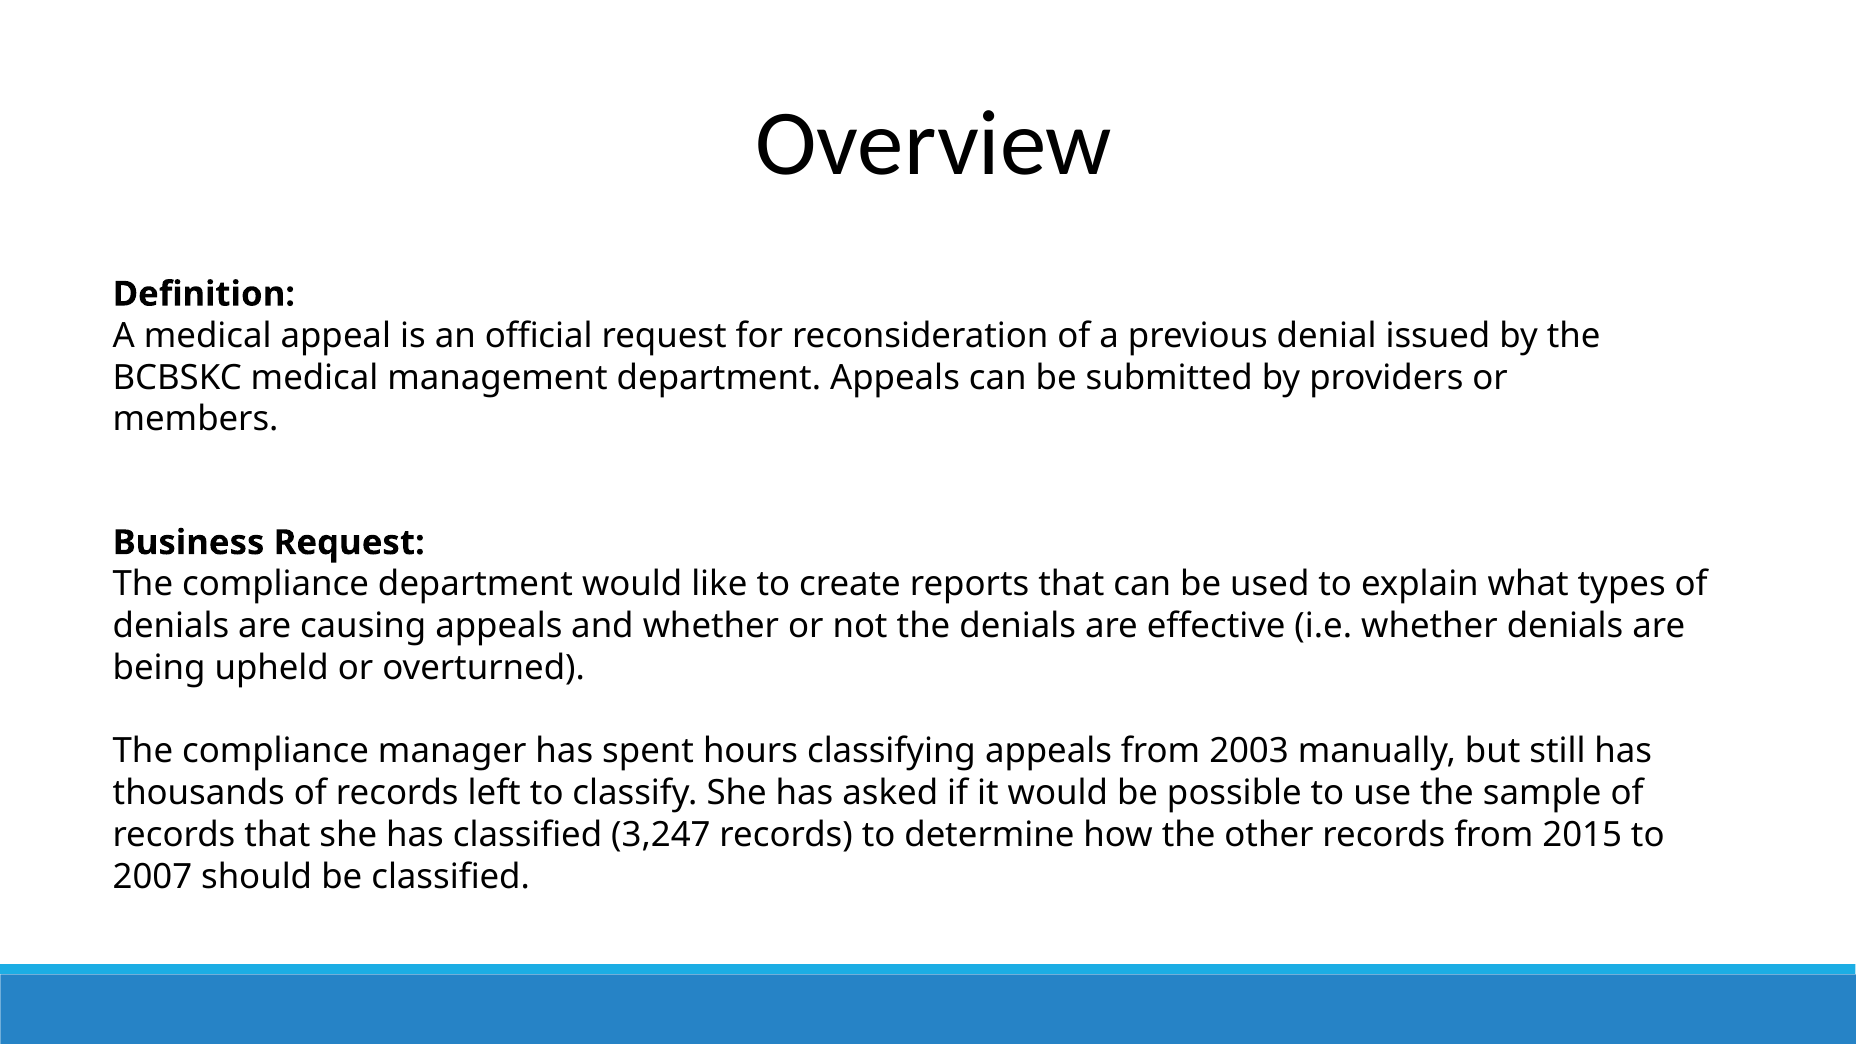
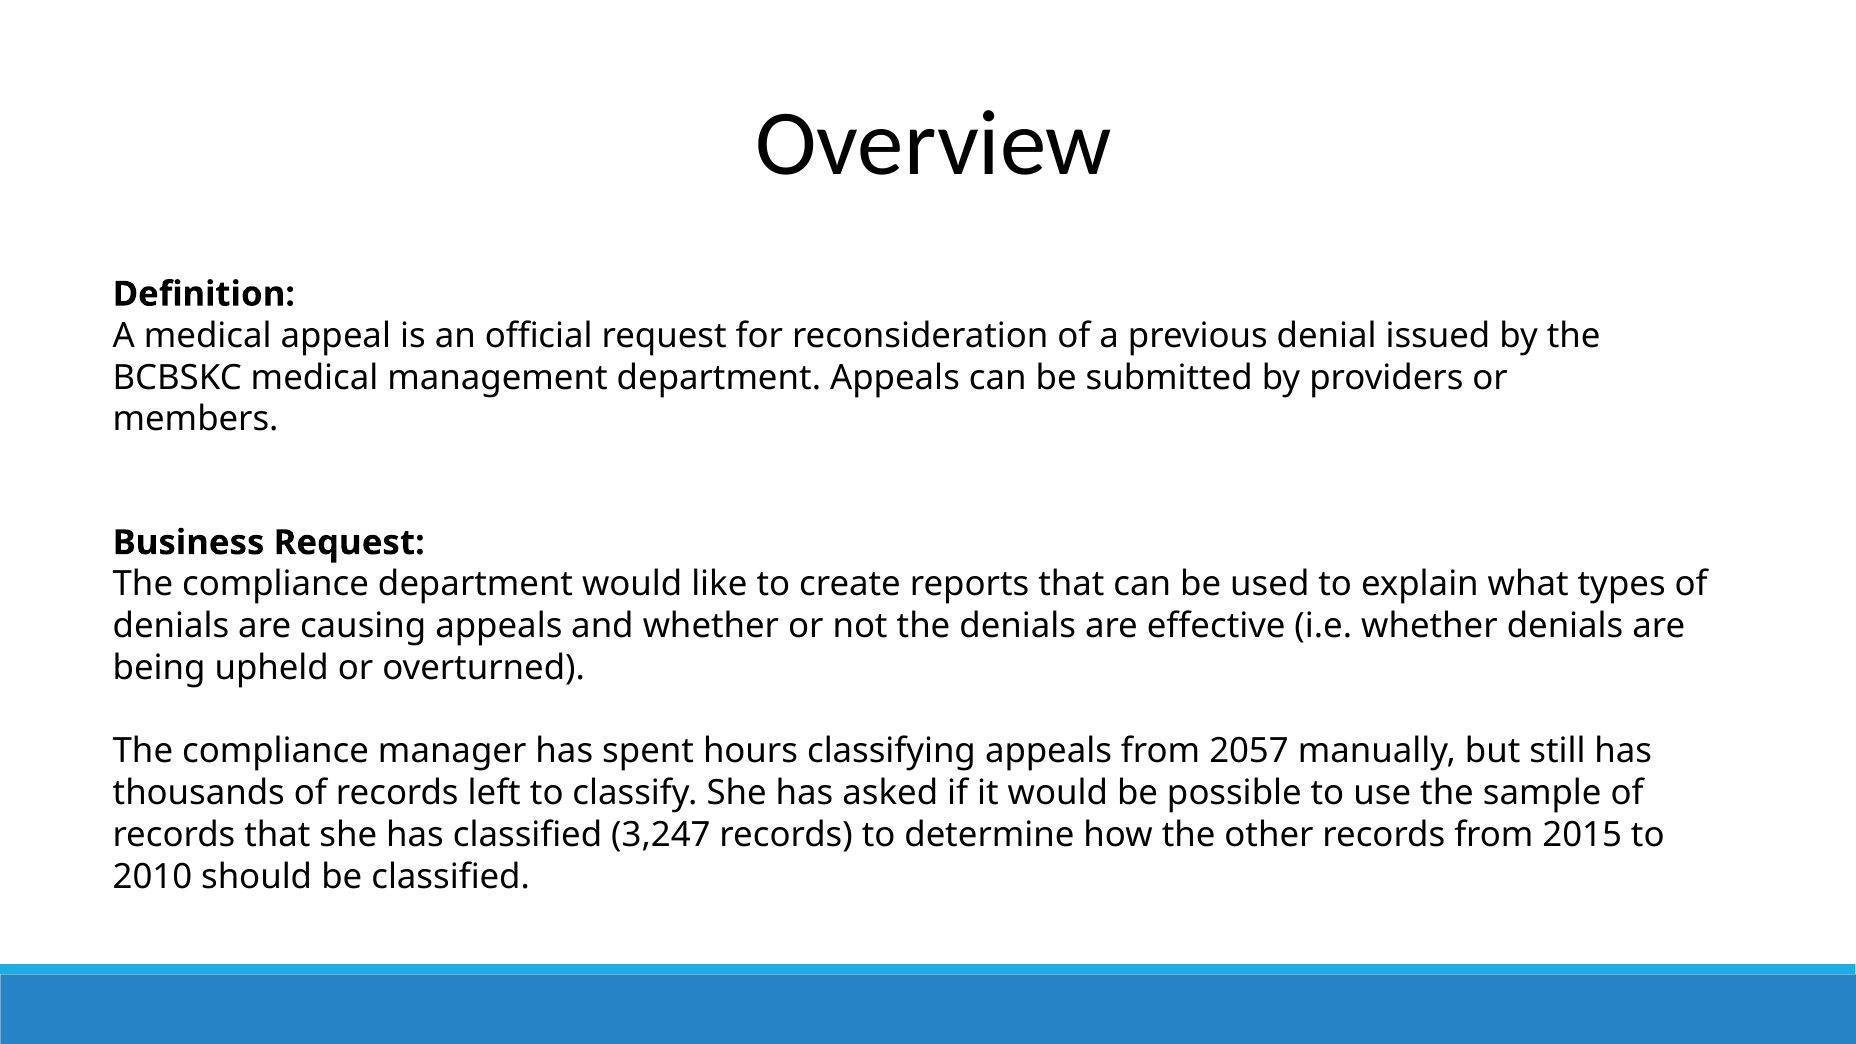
2003: 2003 -> 2057
2007: 2007 -> 2010
